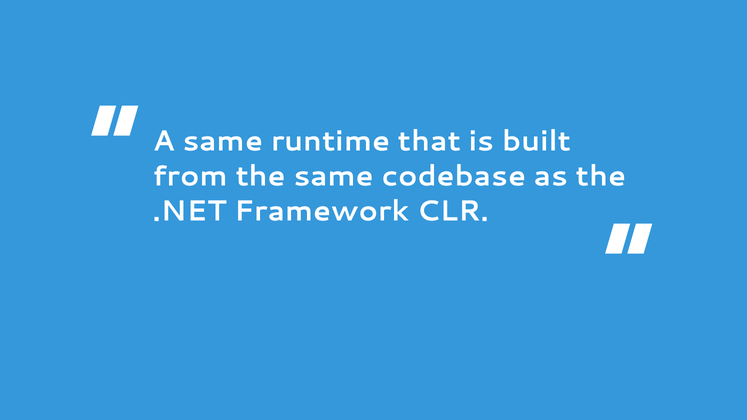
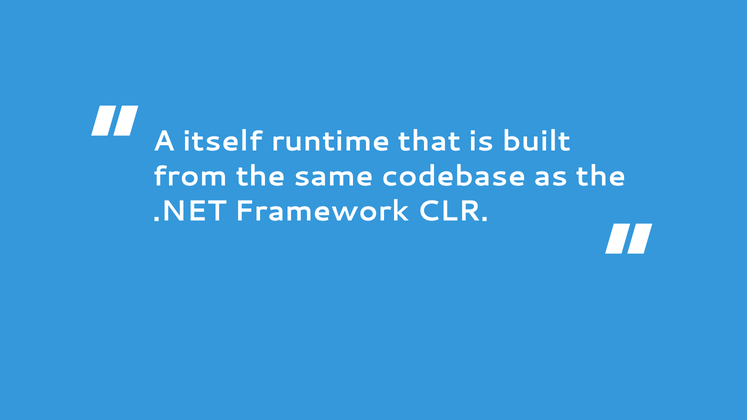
A same: same -> itself
